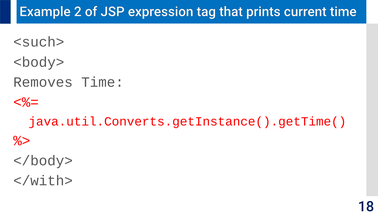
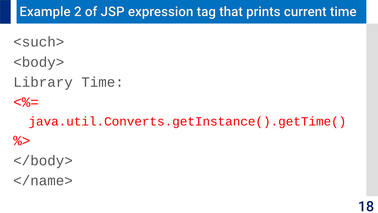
Removes: Removes -> Library
</with>: </with> -> </name>
